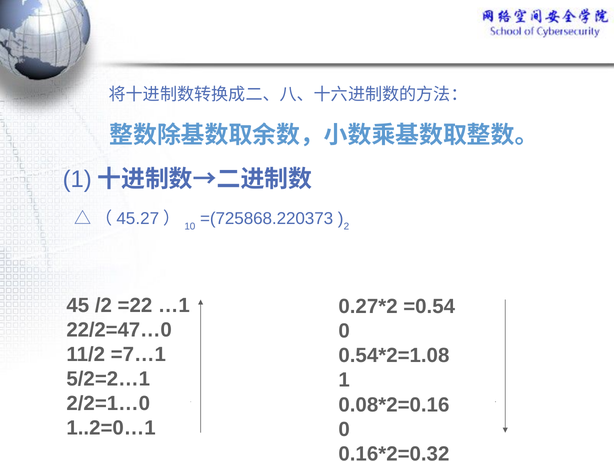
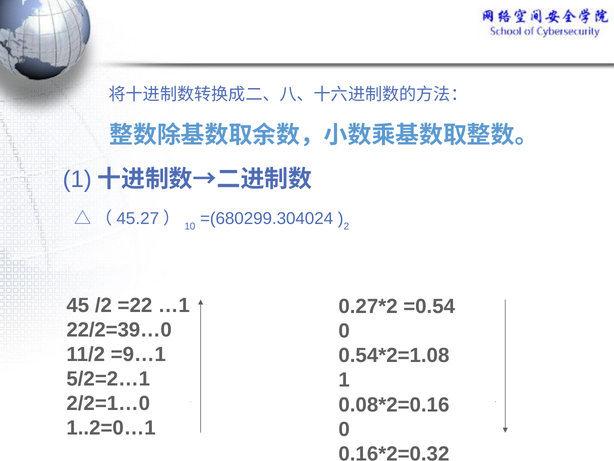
=(725868.220373: =(725868.220373 -> =(680299.304024
22/2=47…0: 22/2=47…0 -> 22/2=39…0
=7…1: =7…1 -> =9…1
